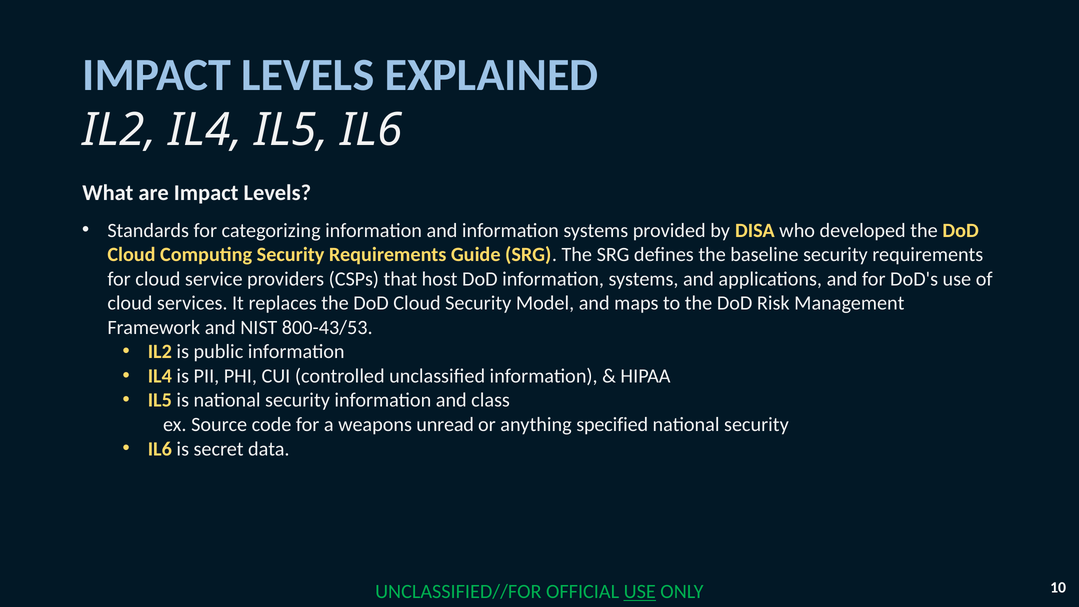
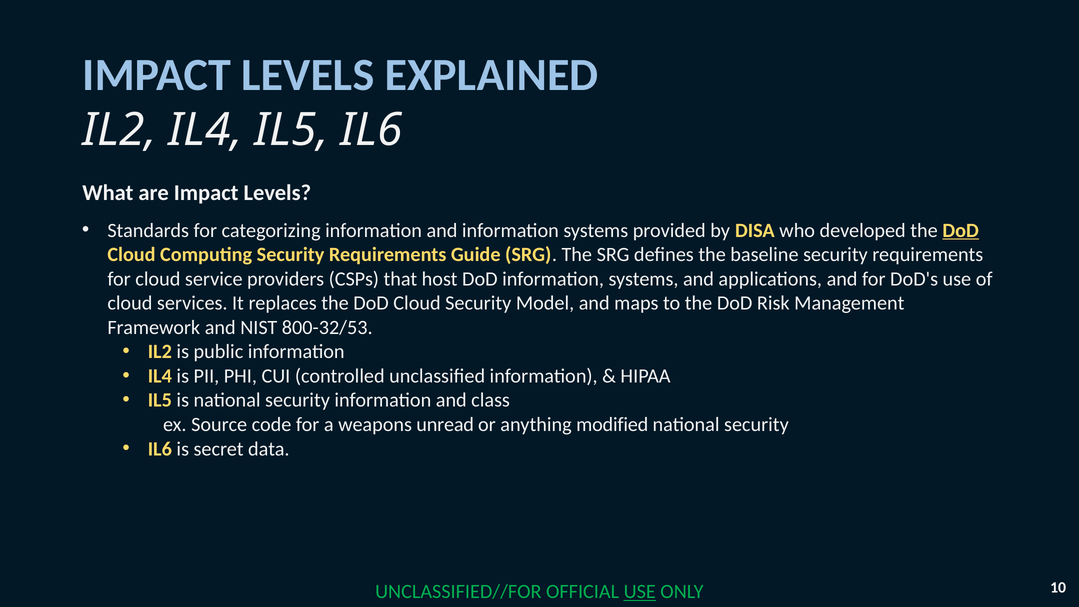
DoD at (961, 230) underline: none -> present
800-43/53: 800-43/53 -> 800-32/53
specified: specified -> modified
